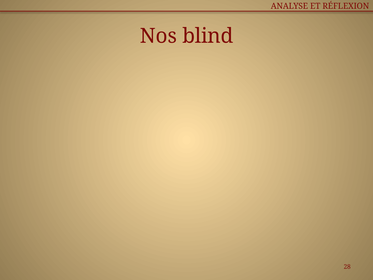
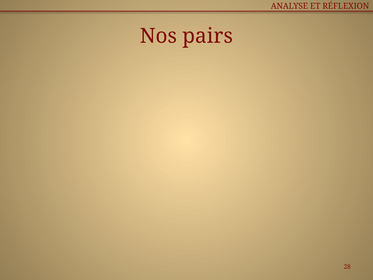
blind: blind -> pairs
